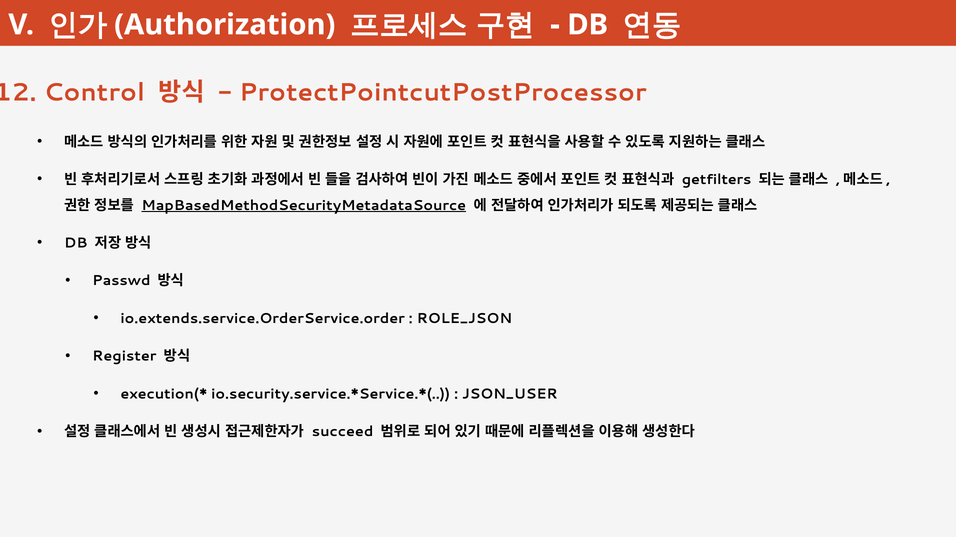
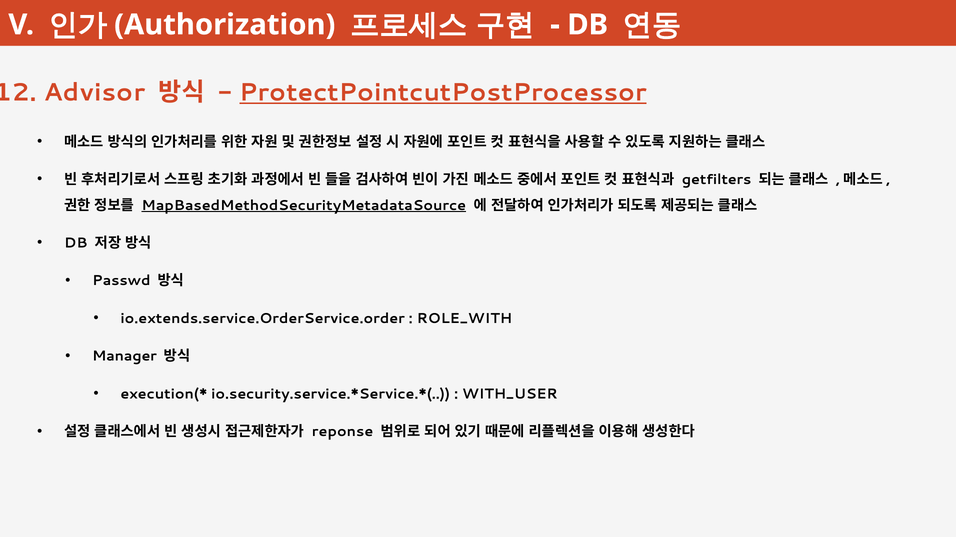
Control: Control -> Advisor
ProtectPointcutPostProcessor underline: none -> present
ROLE_JSON: ROLE_JSON -> ROLE_WITH
Register: Register -> Manager
JSON_USER: JSON_USER -> WITH_USER
succeed: succeed -> reponse
